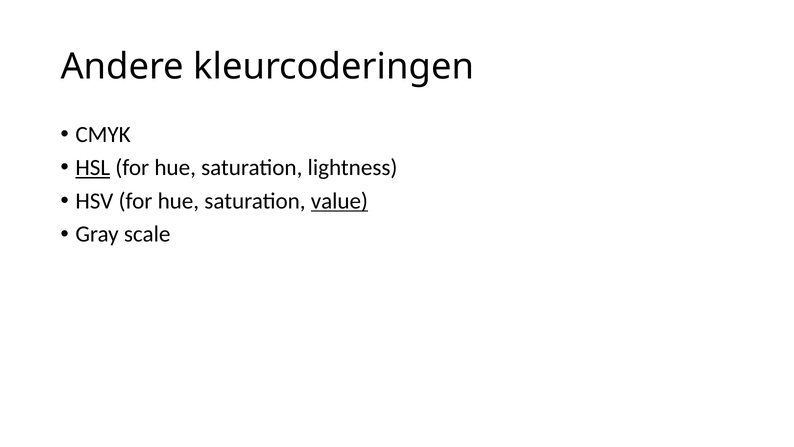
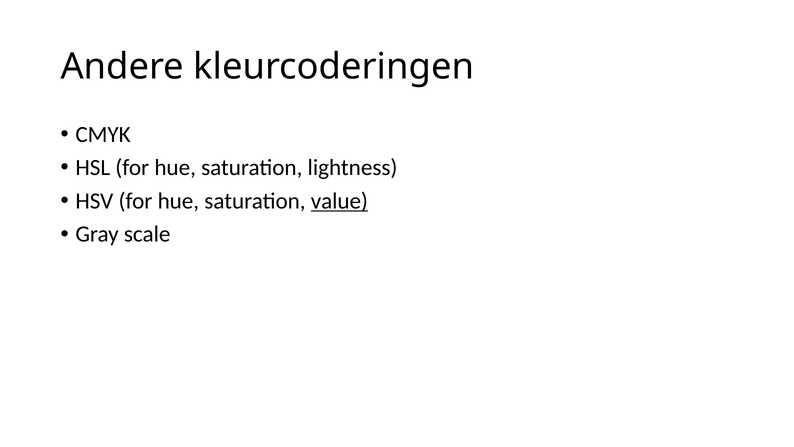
HSL underline: present -> none
